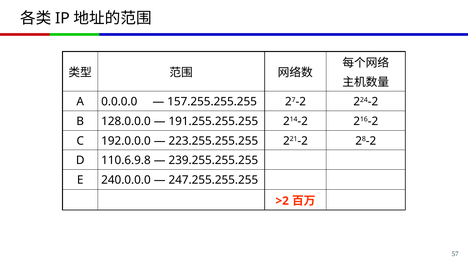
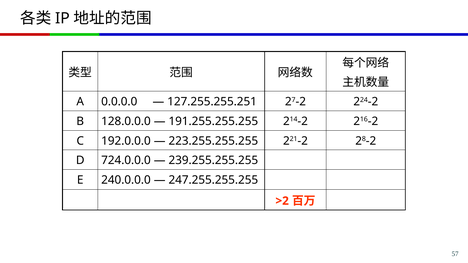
157.255.255.255: 157.255.255.255 -> 127.255.255.251
110.6.9.8: 110.6.9.8 -> 724.0.0.0
